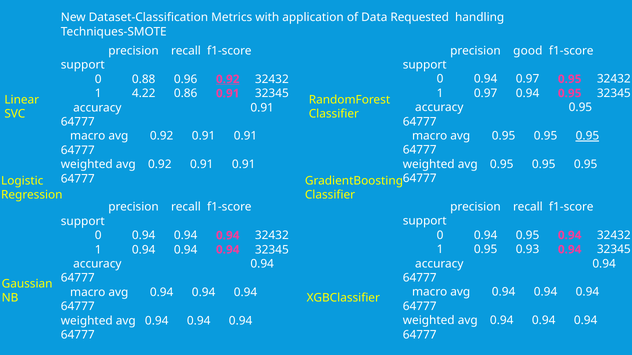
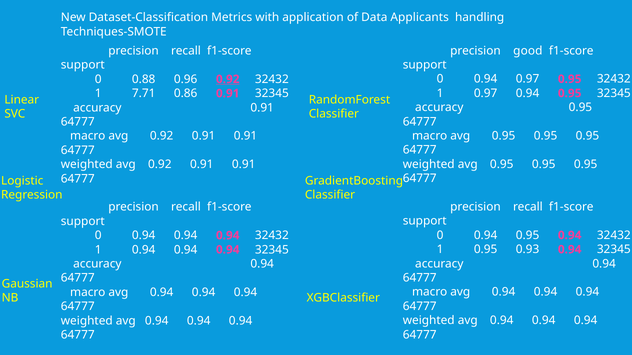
Requested: Requested -> Applicants
4.22: 4.22 -> 7.71
0.95 at (587, 136) underline: present -> none
